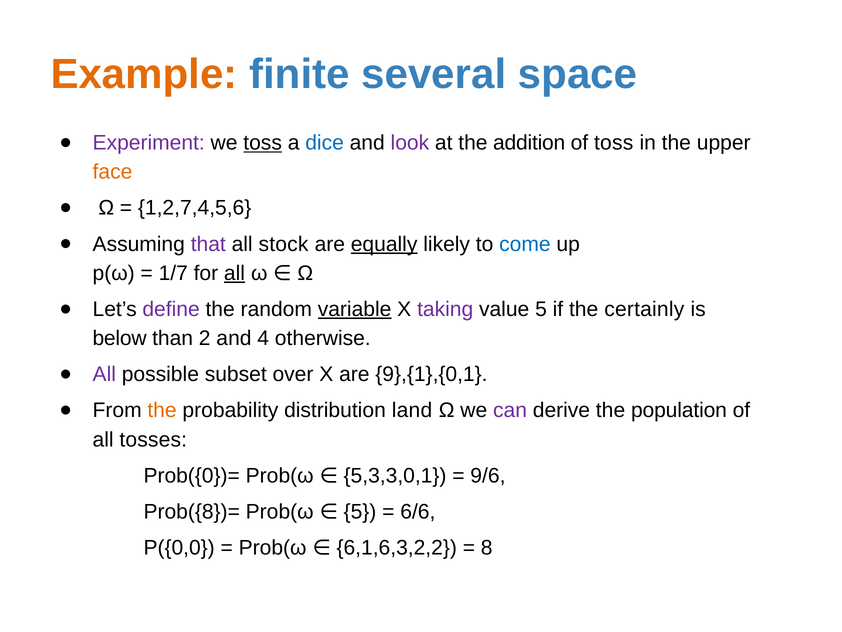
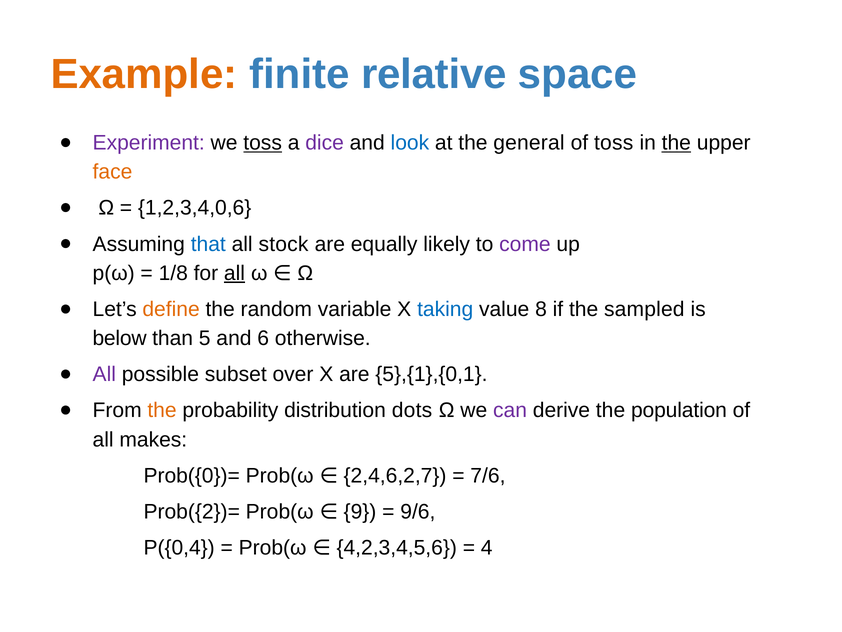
several: several -> relative
dice colour: blue -> purple
look colour: purple -> blue
addition: addition -> general
the at (676, 143) underline: none -> present
1,2,7,4,5,6: 1,2,7,4,5,6 -> 1,2,3,4,0,6
that colour: purple -> blue
equally underline: present -> none
come colour: blue -> purple
1/7: 1/7 -> 1/8
define colour: purple -> orange
variable underline: present -> none
taking colour: purple -> blue
value 5: 5 -> 8
certainly: certainly -> sampled
2: 2 -> 5
4: 4 -> 6
9},{1},{0,1: 9},{1},{0,1 -> 5},{1},{0,1
land: land -> dots
tosses: tosses -> makes
5,3,3,0,1: 5,3,3,0,1 -> 2,4,6,2,7
9/6: 9/6 -> 7/6
Prob({8})=: Prob({8})= -> Prob({2})=
Prob(ω 5: 5 -> 9
6/6: 6/6 -> 9/6
P({0,0: P({0,0 -> P({0,4
6,1,6,3,2,2: 6,1,6,3,2,2 -> 4,2,3,4,5,6
8: 8 -> 4
